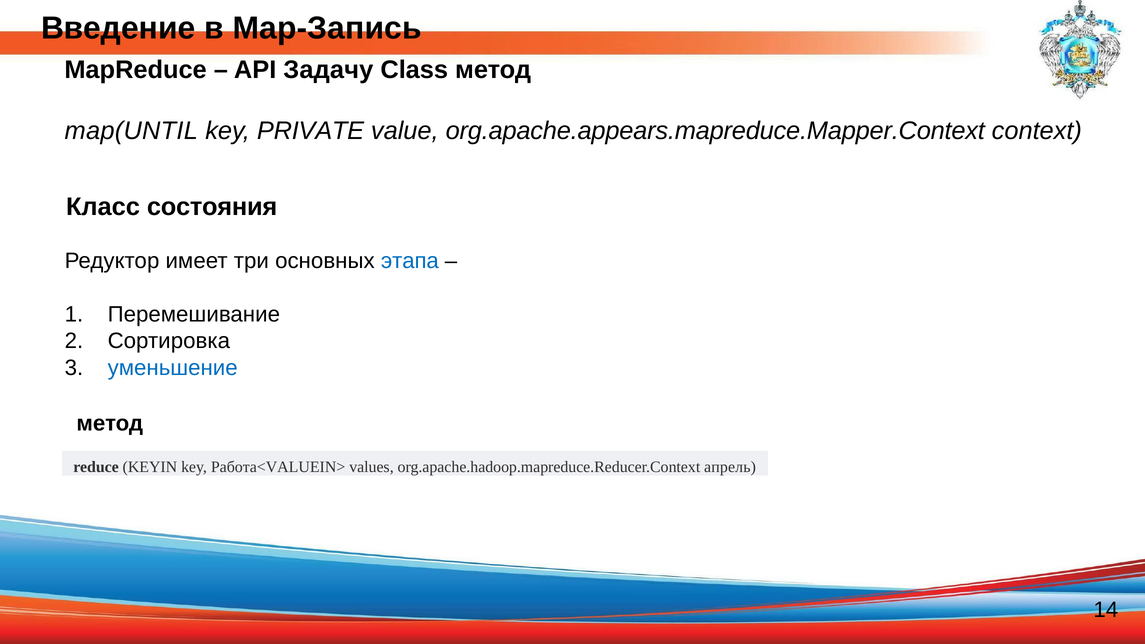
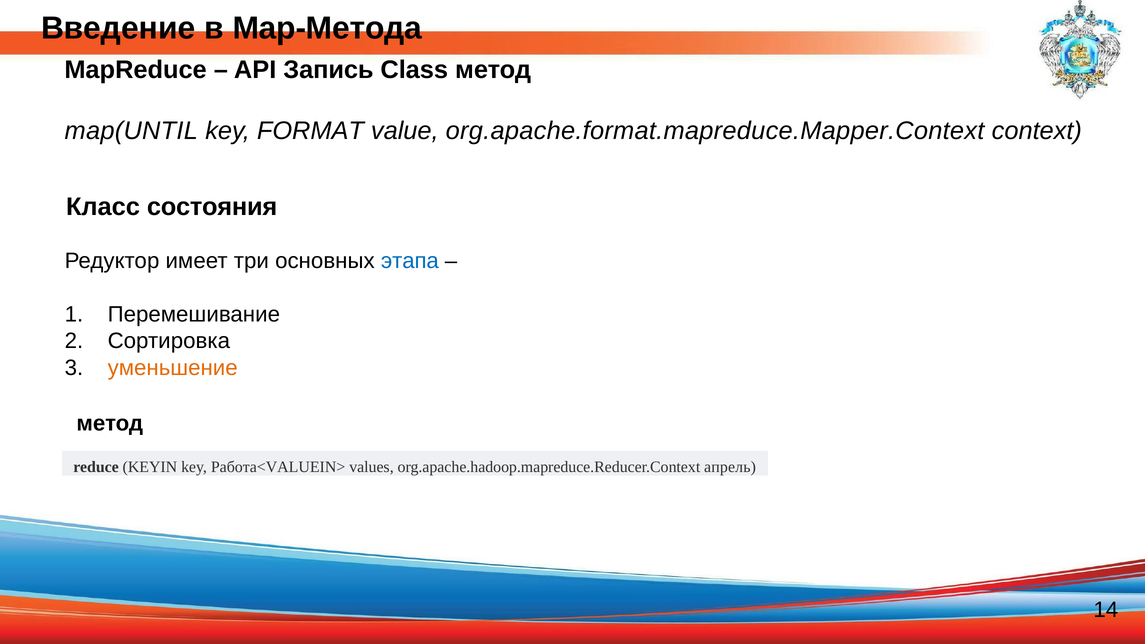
Map-Запись: Map-Запись -> Map-Метода
Задачу: Задачу -> Запись
PRIVATE: PRIVATE -> FORMAT
org.apache.appears.mapreduce.Mapper.Context: org.apache.appears.mapreduce.Mapper.Context -> org.apache.format.mapreduce.Mapper.Context
уменьшение colour: blue -> orange
